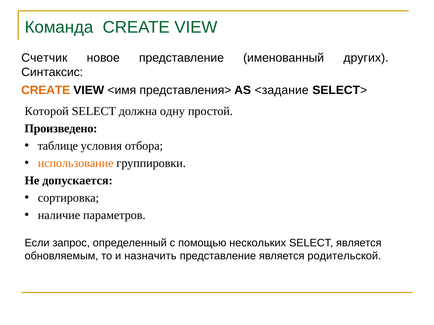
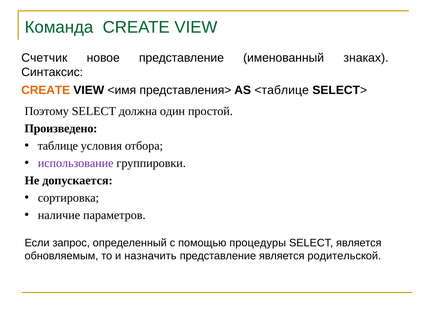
других: других -> знаках
<задание: <задание -> <таблице
Которой: Которой -> Поэтому
одну: одну -> один
использование colour: orange -> purple
нескольких: нескольких -> процедуры
